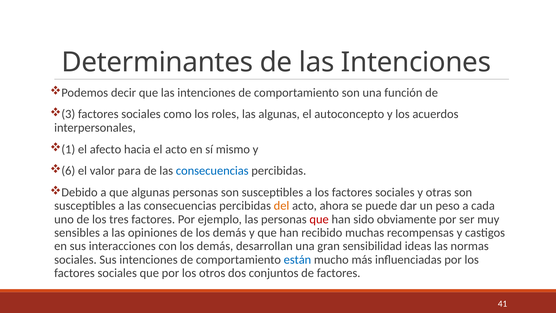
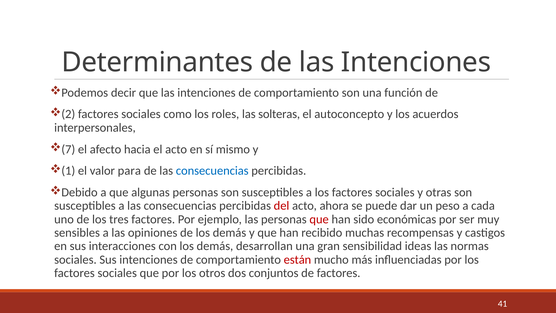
3: 3 -> 2
las algunas: algunas -> solteras
1: 1 -> 7
6: 6 -> 1
del colour: orange -> red
obviamente: obviamente -> económicas
están colour: blue -> red
